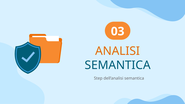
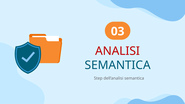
ANALISI colour: orange -> red
